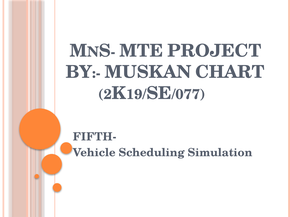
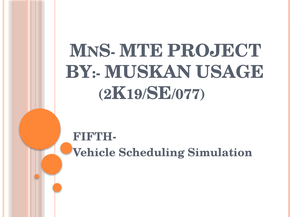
CHART: CHART -> USAGE
